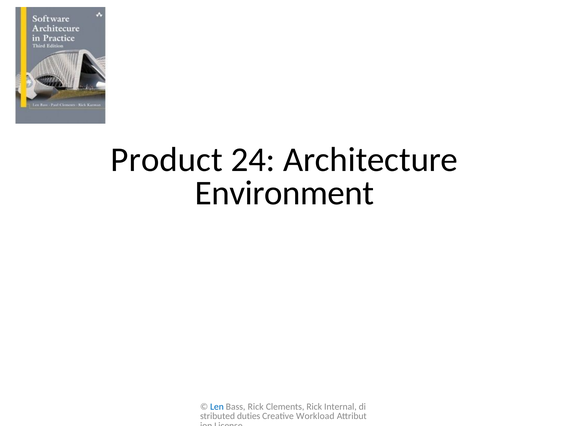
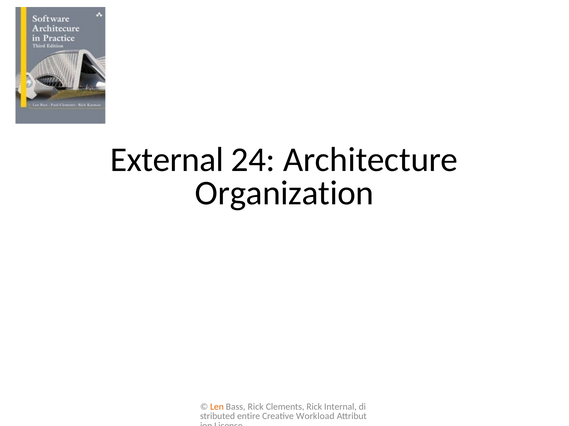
Product: Product -> External
Environment: Environment -> Organization
Len colour: blue -> orange
duties: duties -> entire
